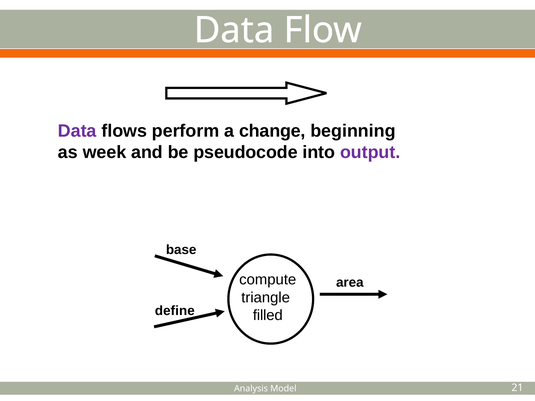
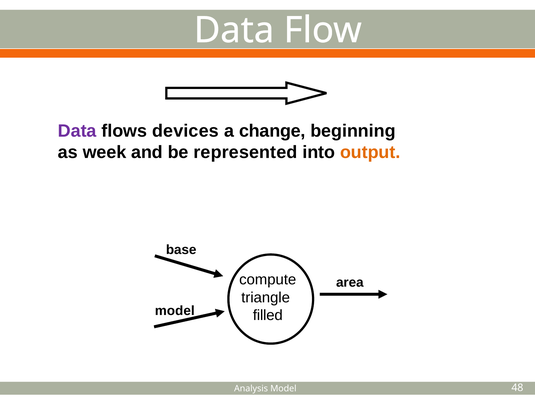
perform: perform -> devices
pseudocode: pseudocode -> represented
output colour: purple -> orange
define at (175, 311): define -> model
21: 21 -> 48
